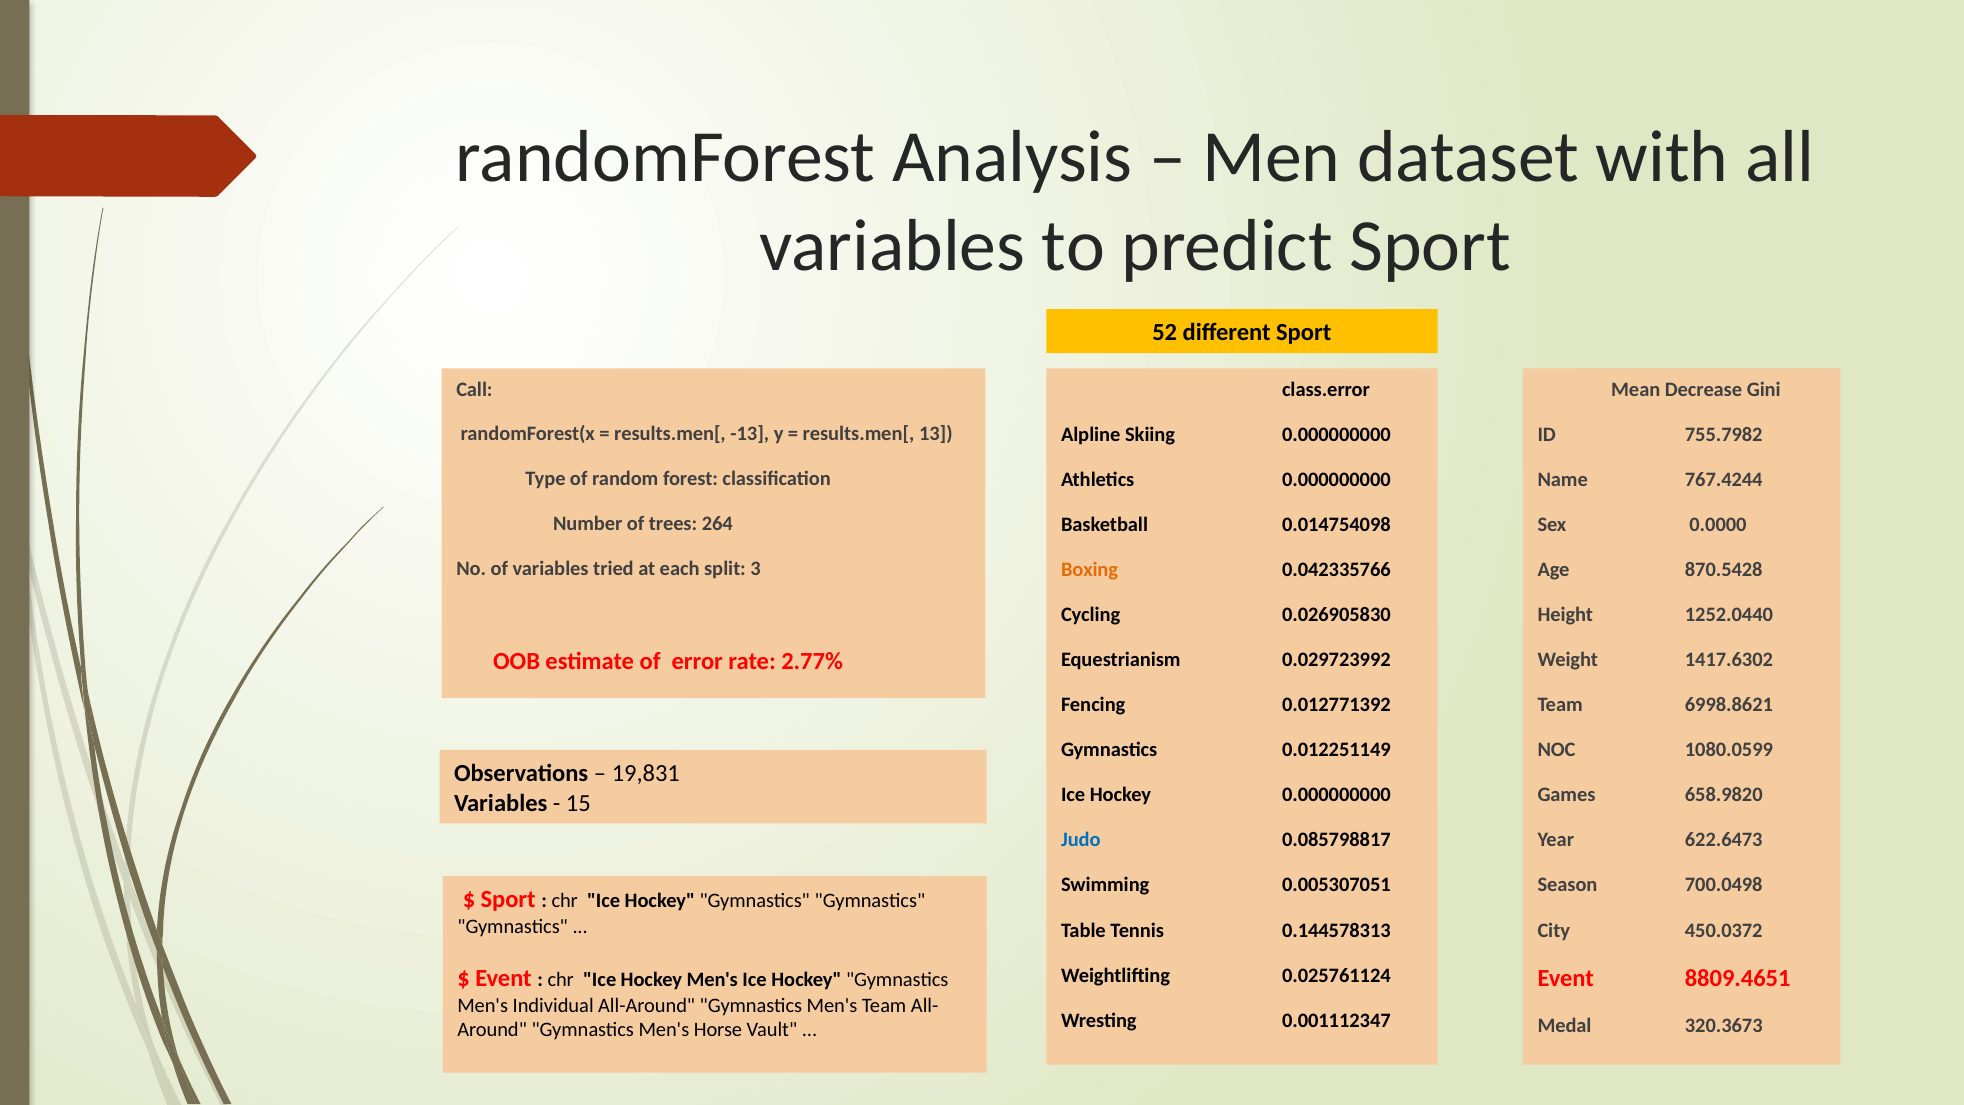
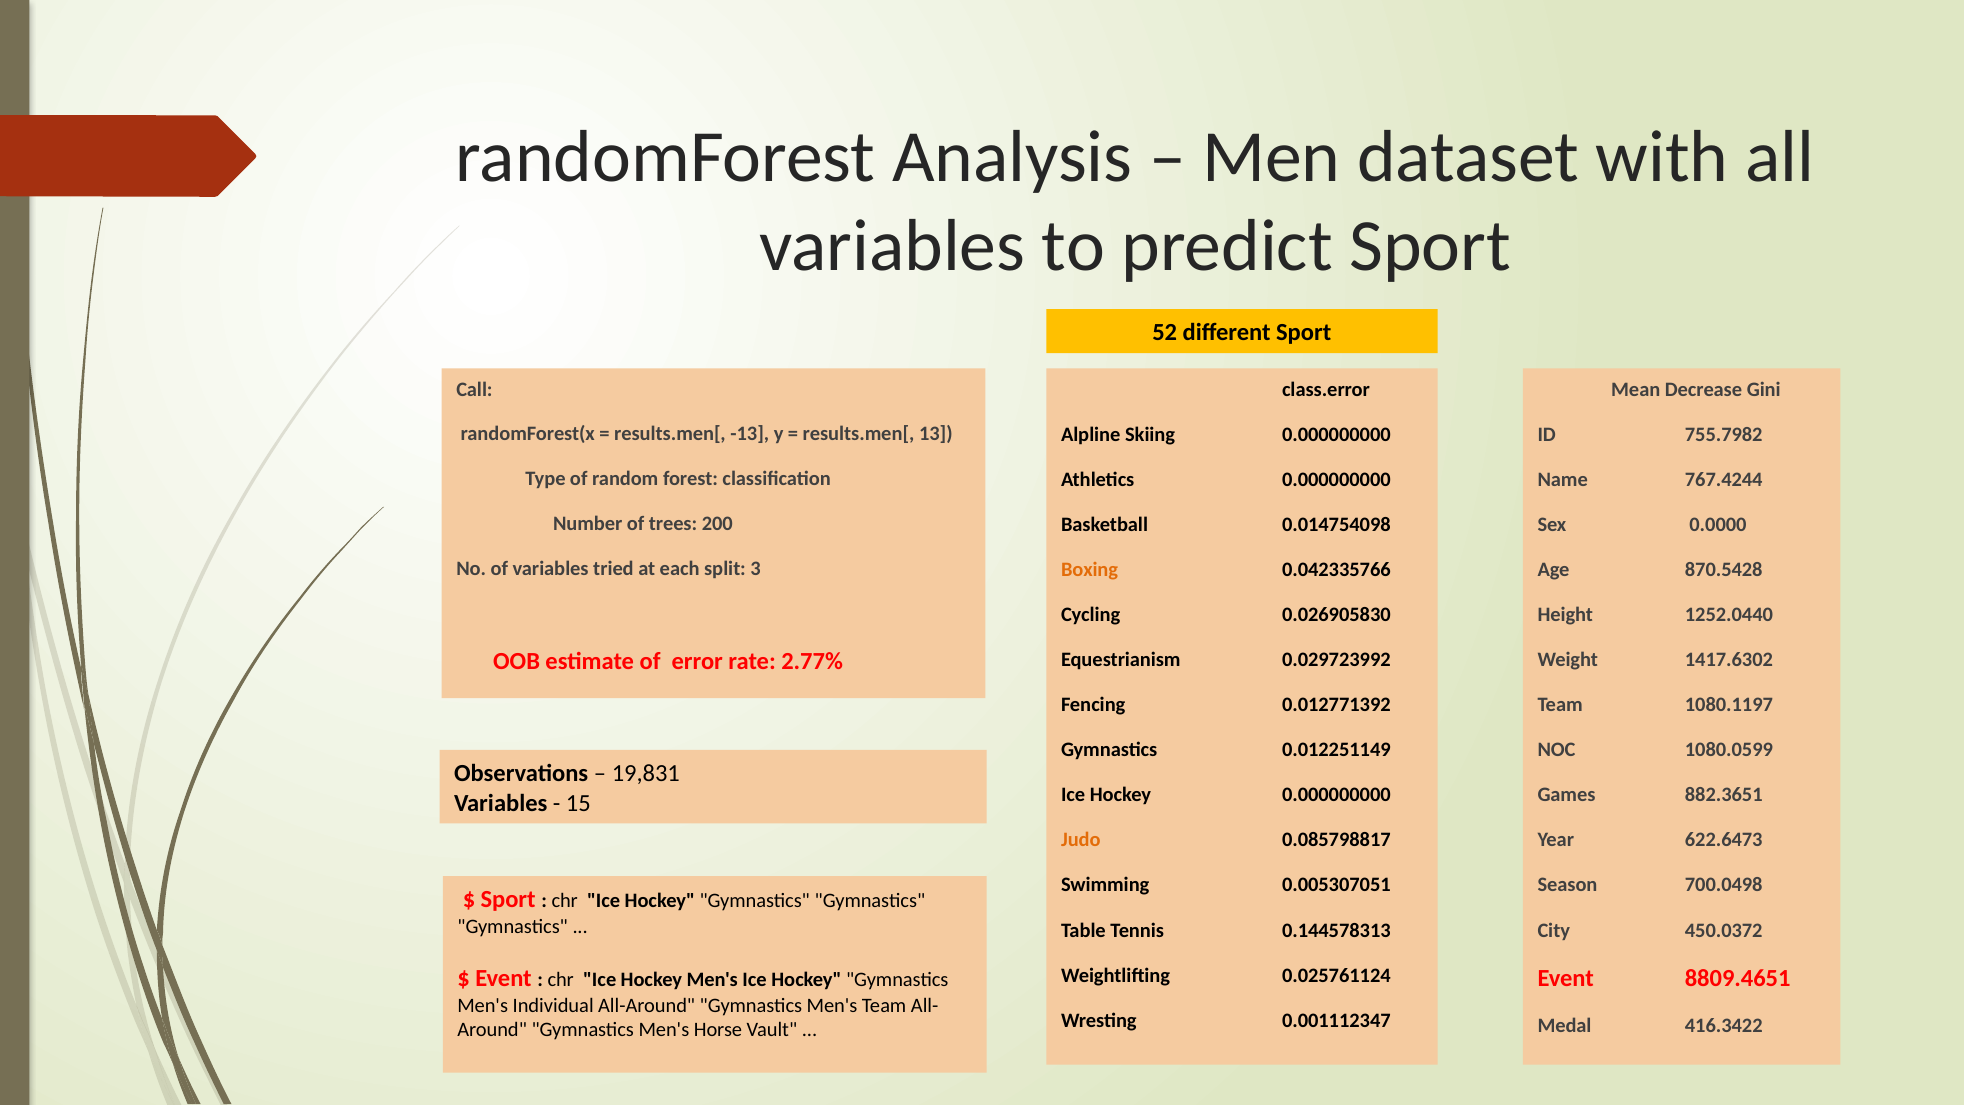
264: 264 -> 200
6998.8621: 6998.8621 -> 1080.1197
658.9820: 658.9820 -> 882.3651
Judo colour: blue -> orange
320.3673: 320.3673 -> 416.3422
